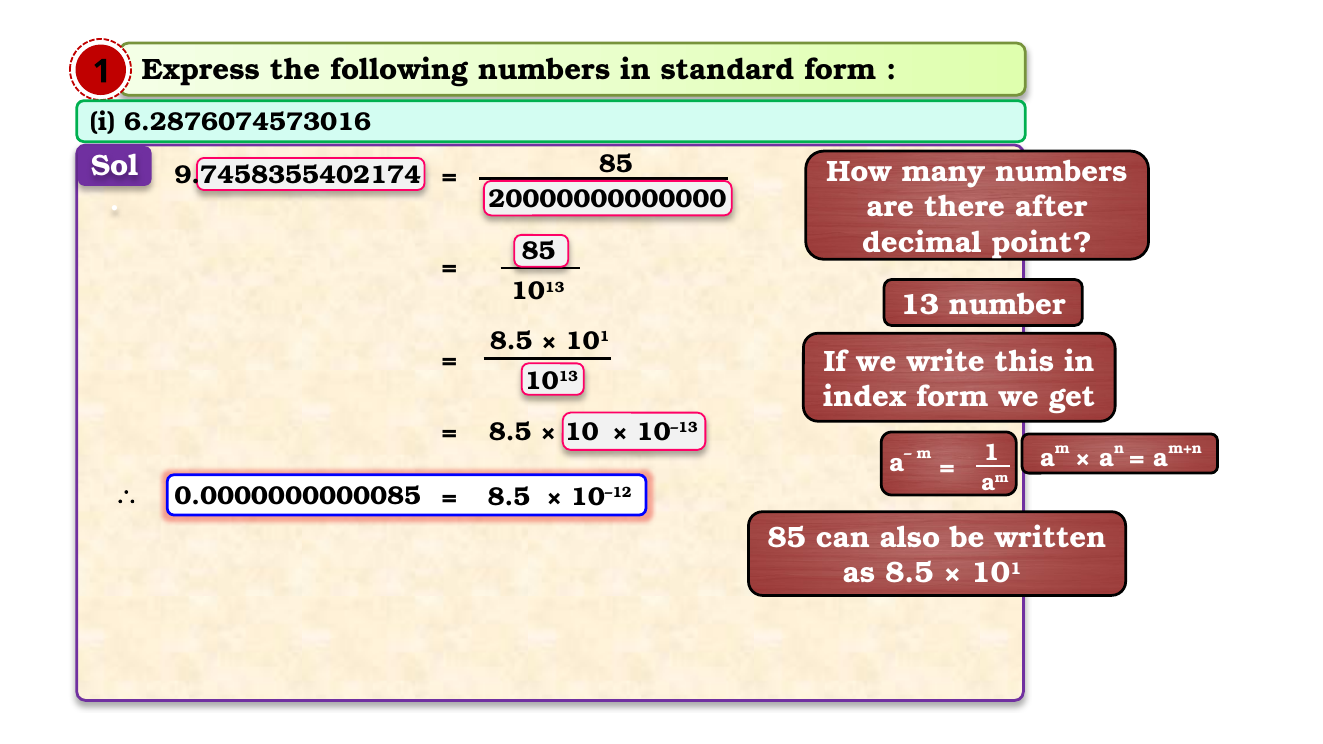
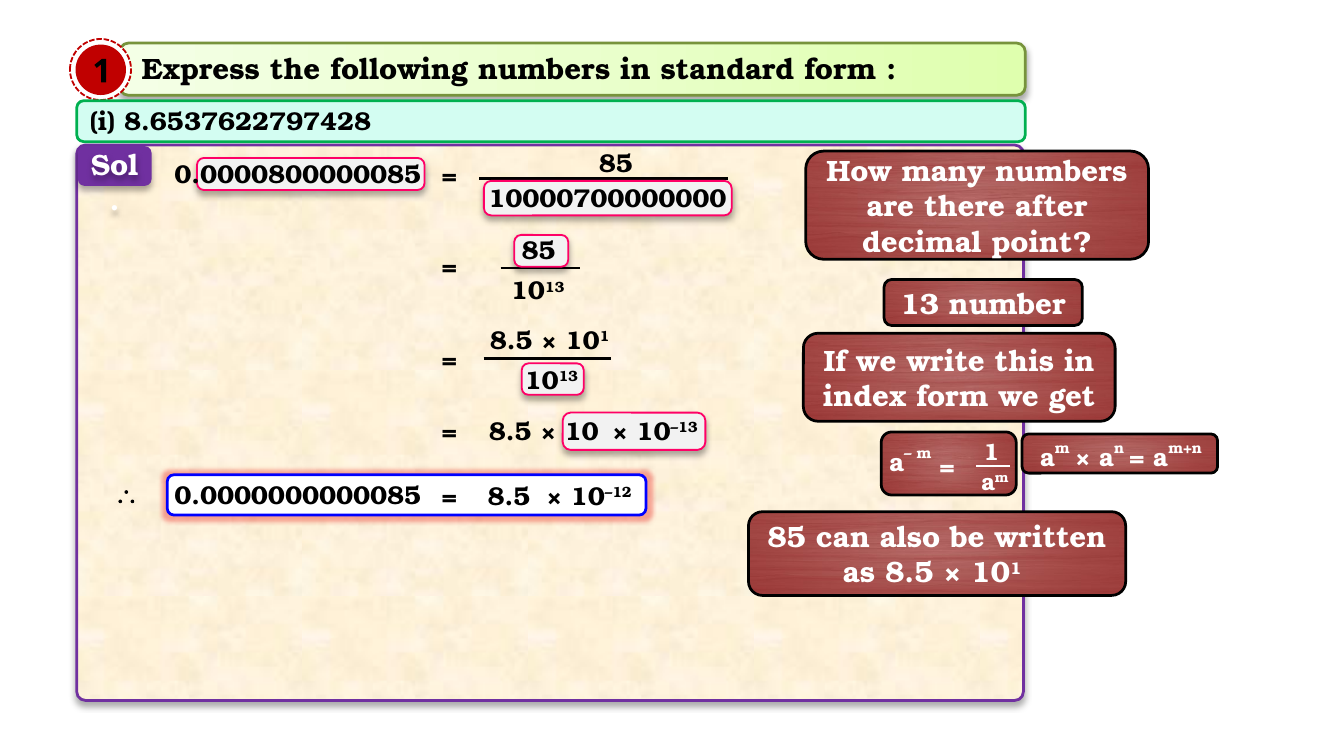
6.2876074573016: 6.2876074573016 -> 8.6537622797428
9.7458355402174: 9.7458355402174 -> 0.0000800000085
20000000000000: 20000000000000 -> 10000700000000
